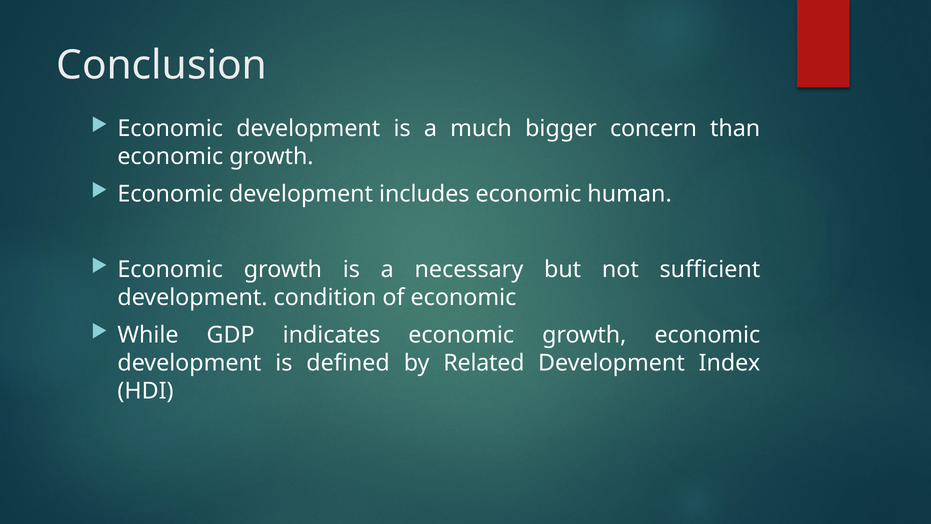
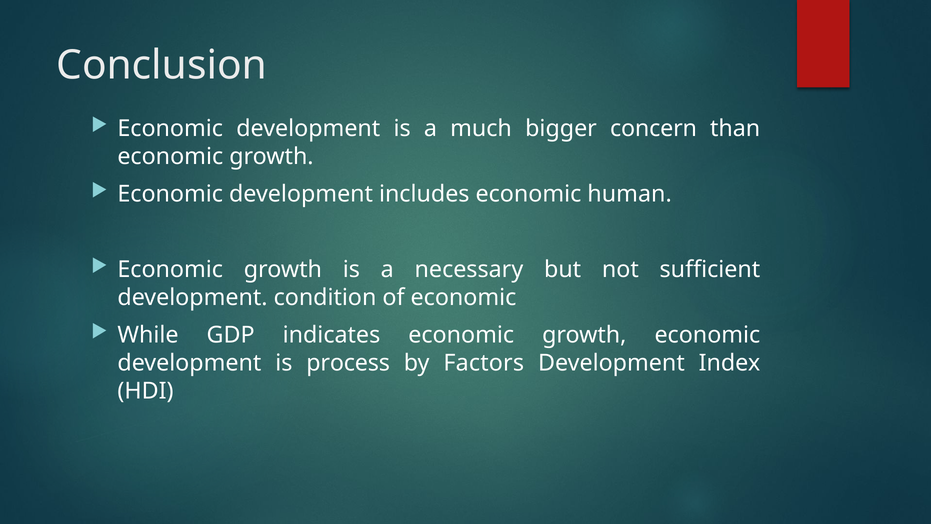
defined: defined -> process
Related: Related -> Factors
